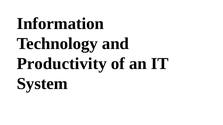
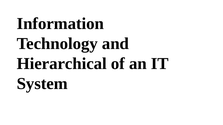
Productivity: Productivity -> Hierarchical
